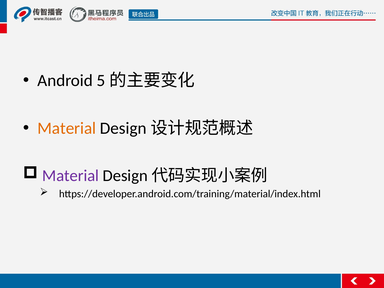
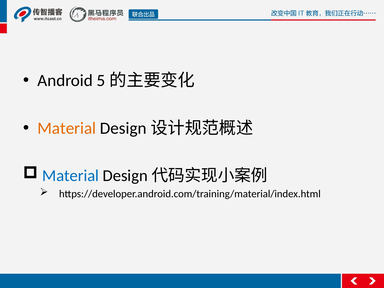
Material at (71, 176) colour: purple -> blue
